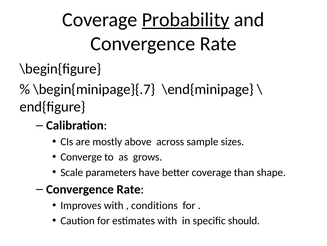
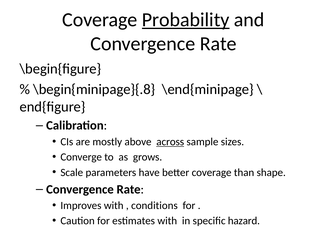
\begin{minipage}{.7: \begin{minipage}{.7 -> \begin{minipage}{.8
across underline: none -> present
should: should -> hazard
